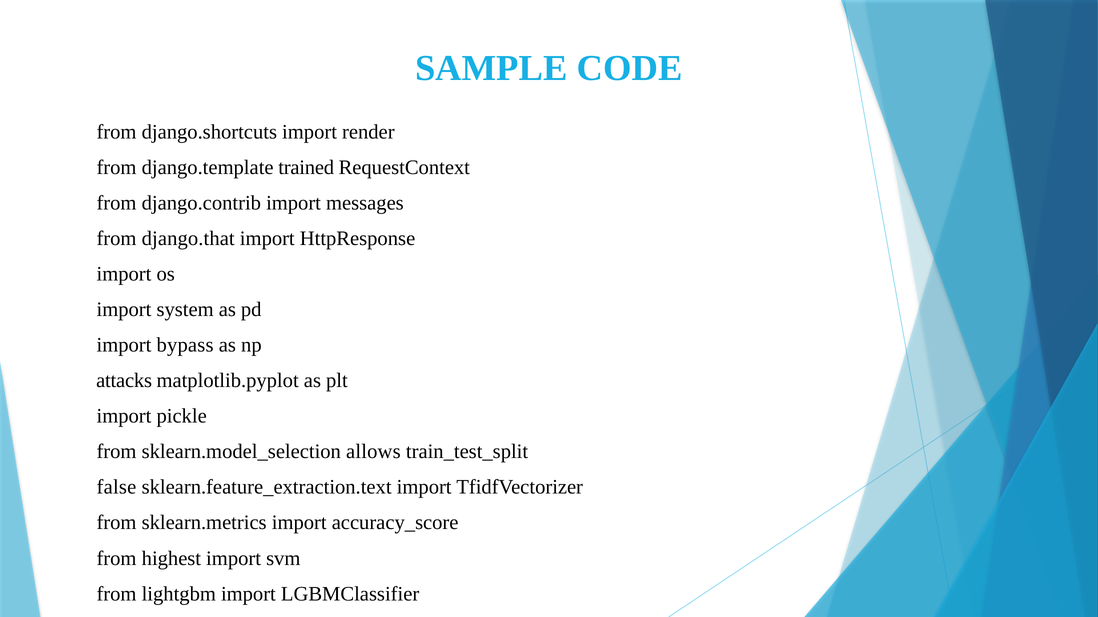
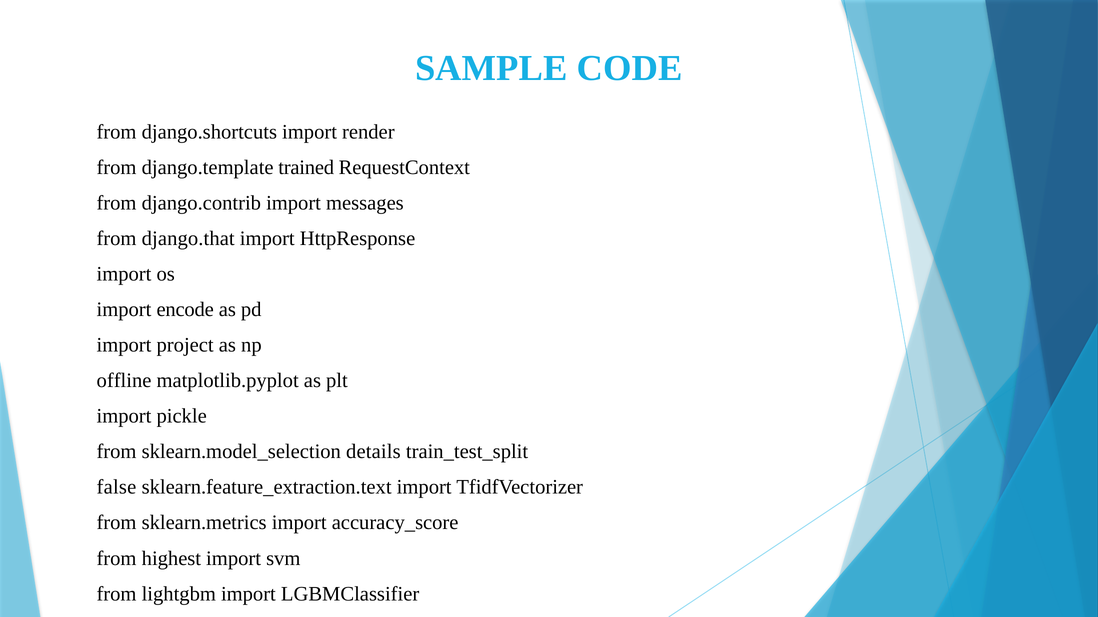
system: system -> encode
bypass: bypass -> project
attacks: attacks -> offline
allows: allows -> details
